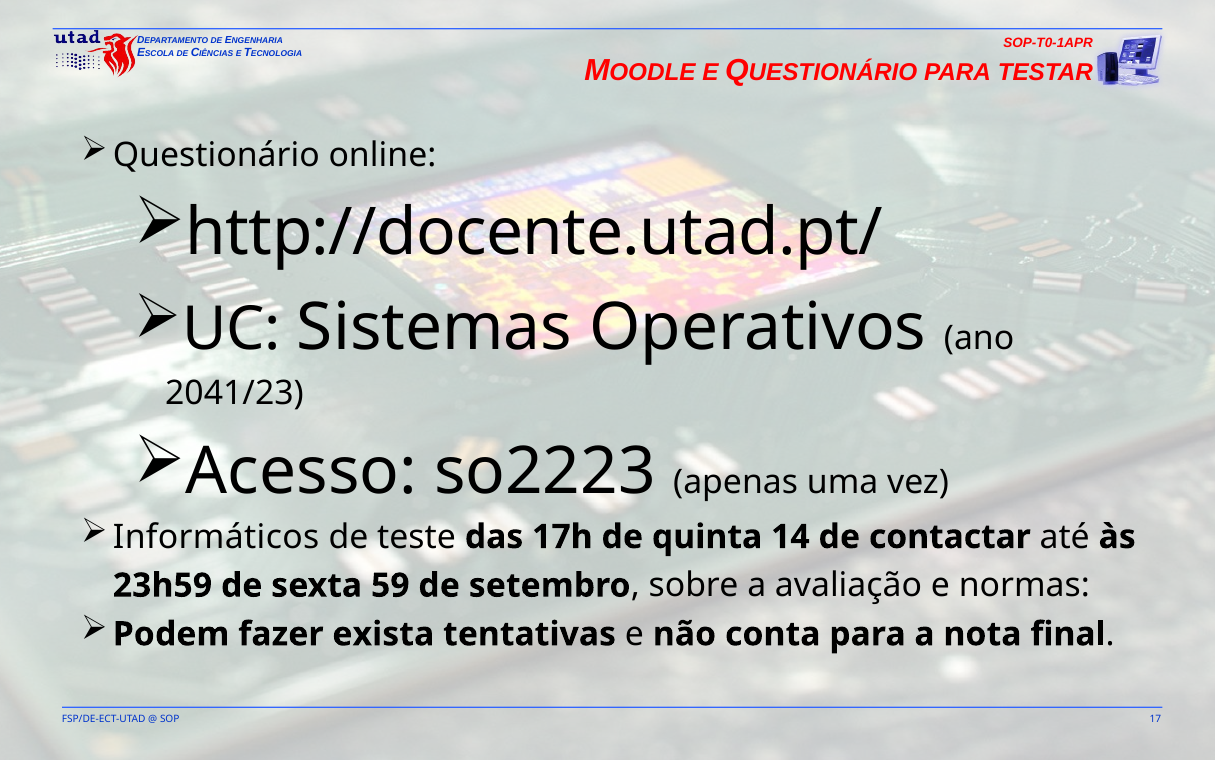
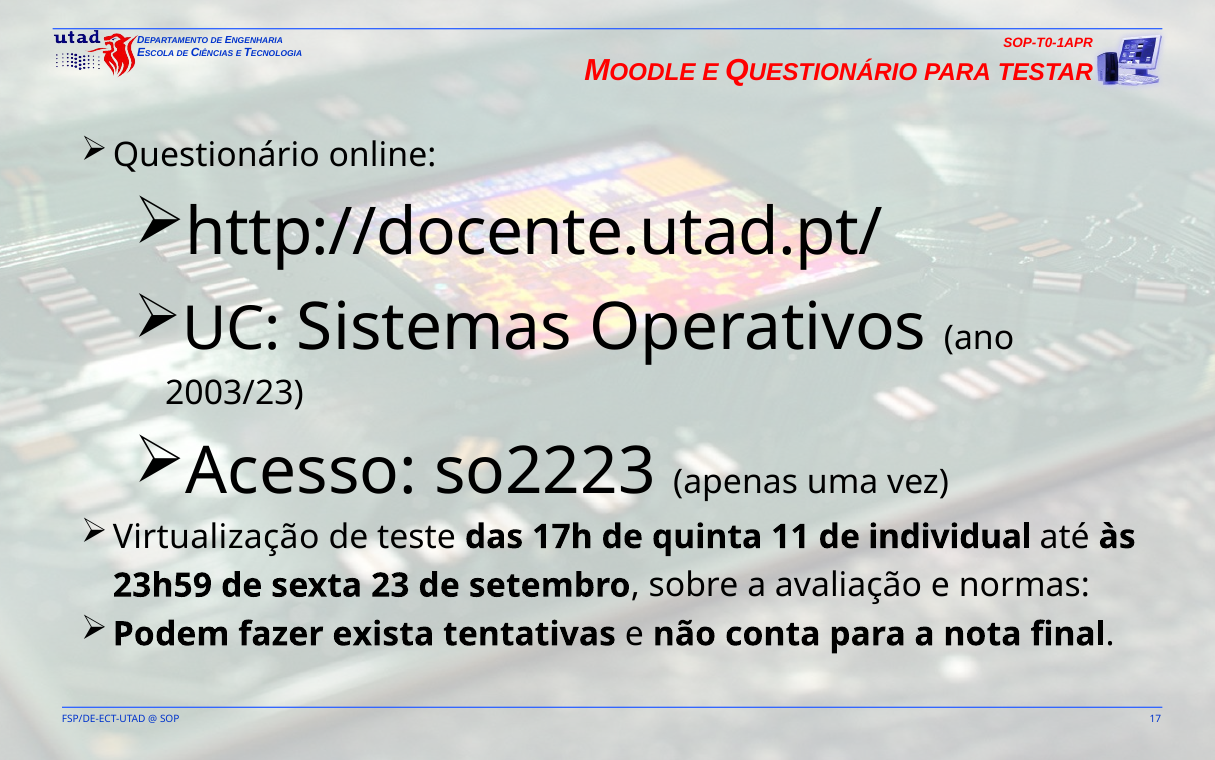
2041/23: 2041/23 -> 2003/23
Informáticos: Informáticos -> Virtualização
14: 14 -> 11
contactar: contactar -> individual
59: 59 -> 23
